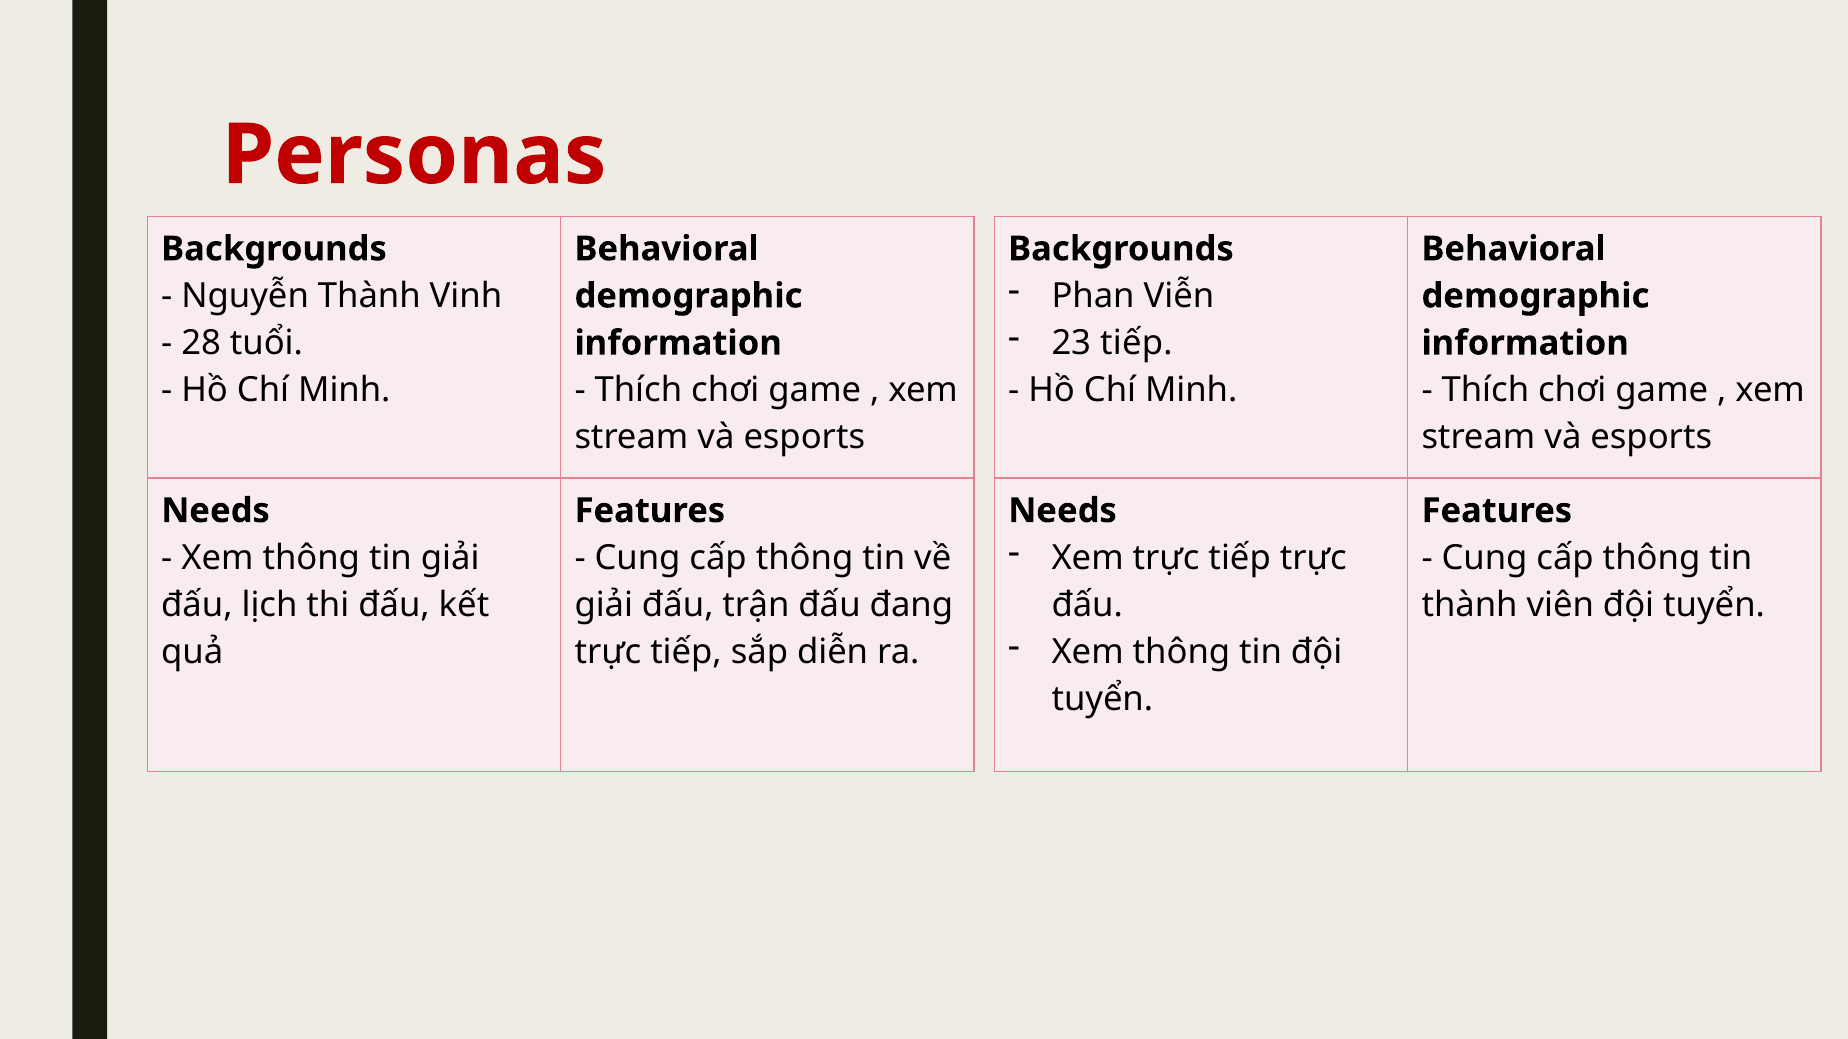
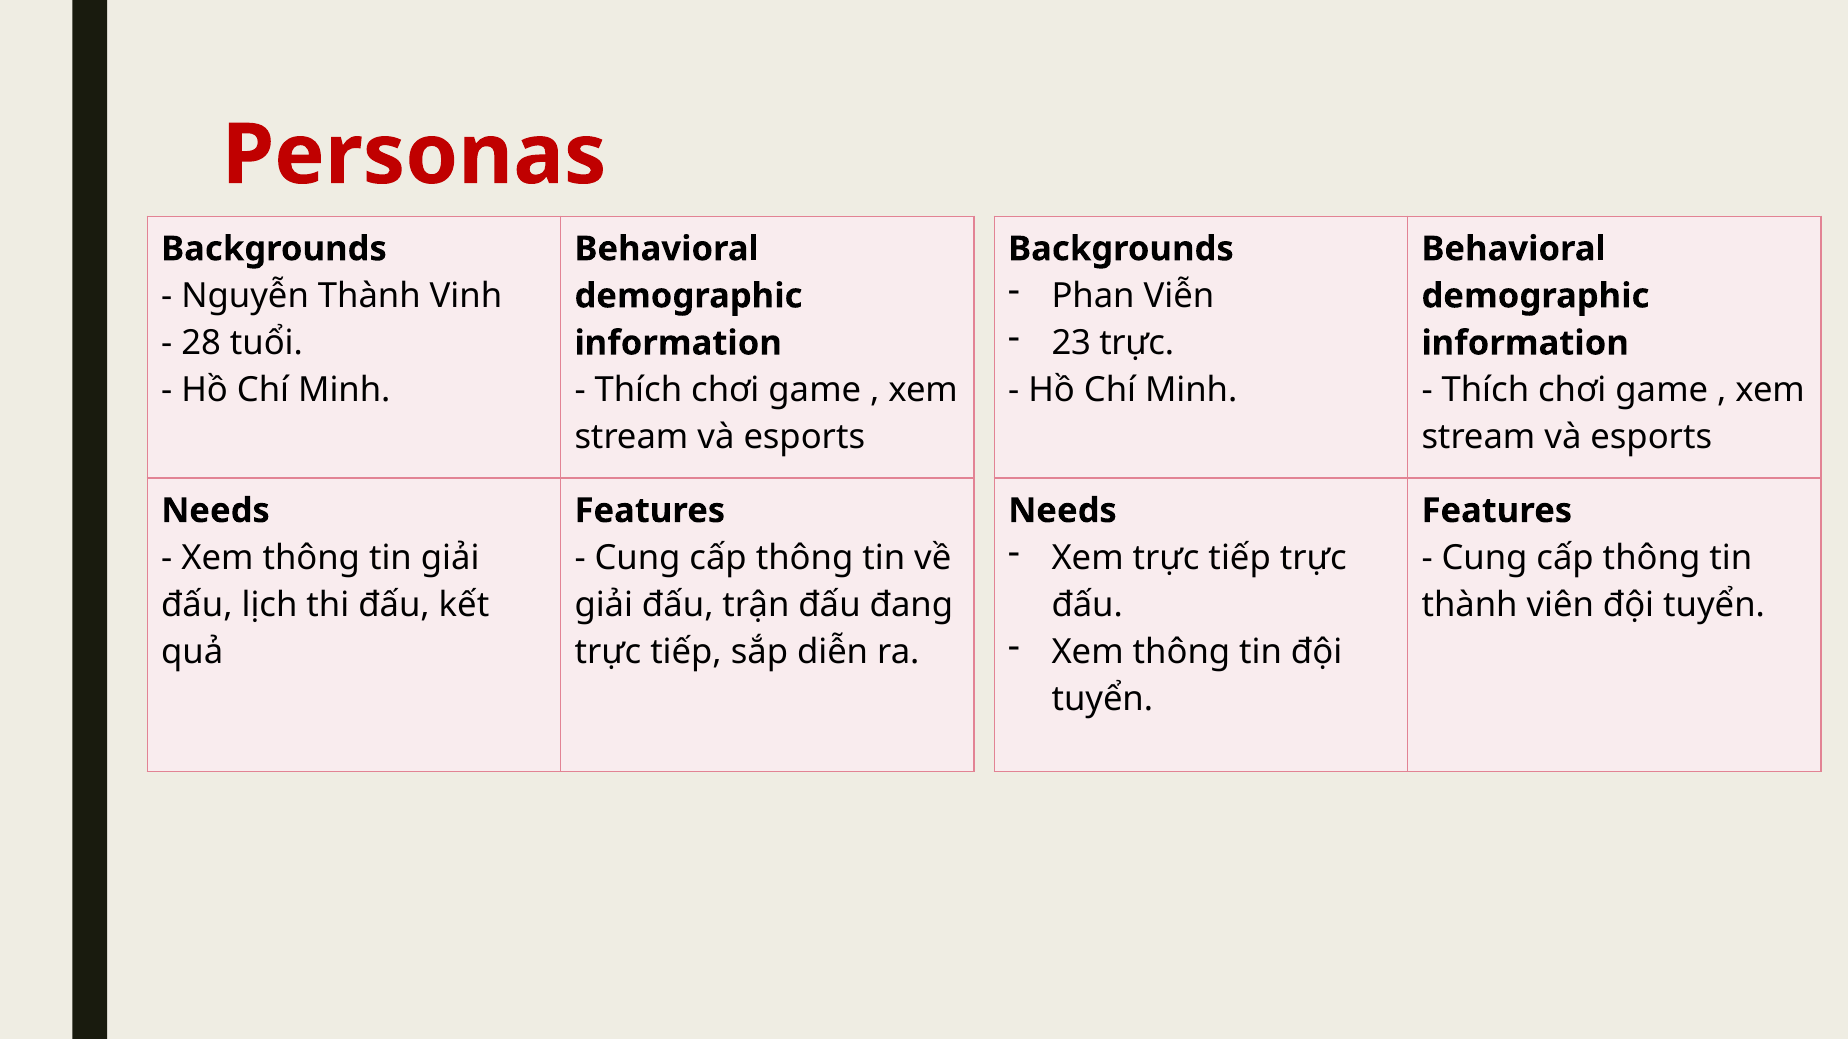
23 tiếp: tiếp -> trực
